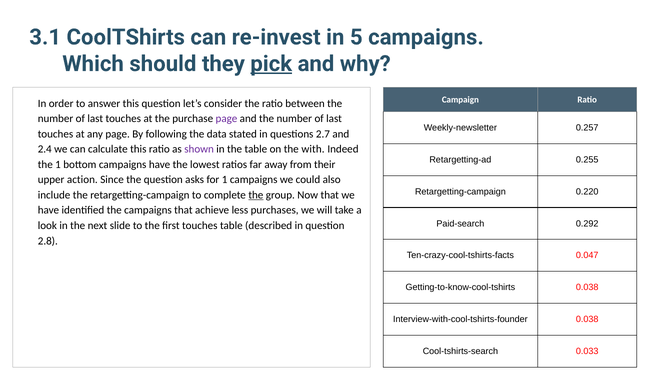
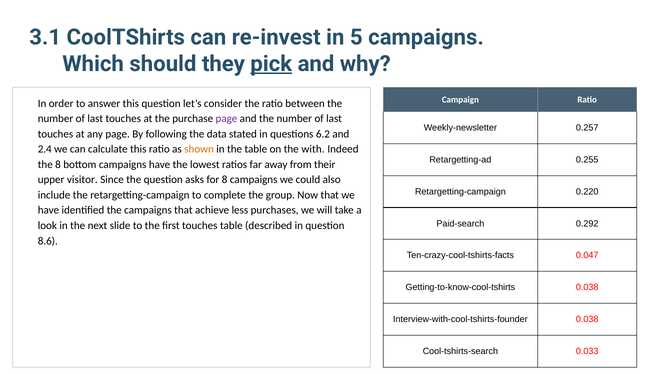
2.7: 2.7 -> 6.2
shown colour: purple -> orange
the 1: 1 -> 8
action: action -> visitor
for 1: 1 -> 8
the at (256, 195) underline: present -> none
2.8: 2.8 -> 8.6
